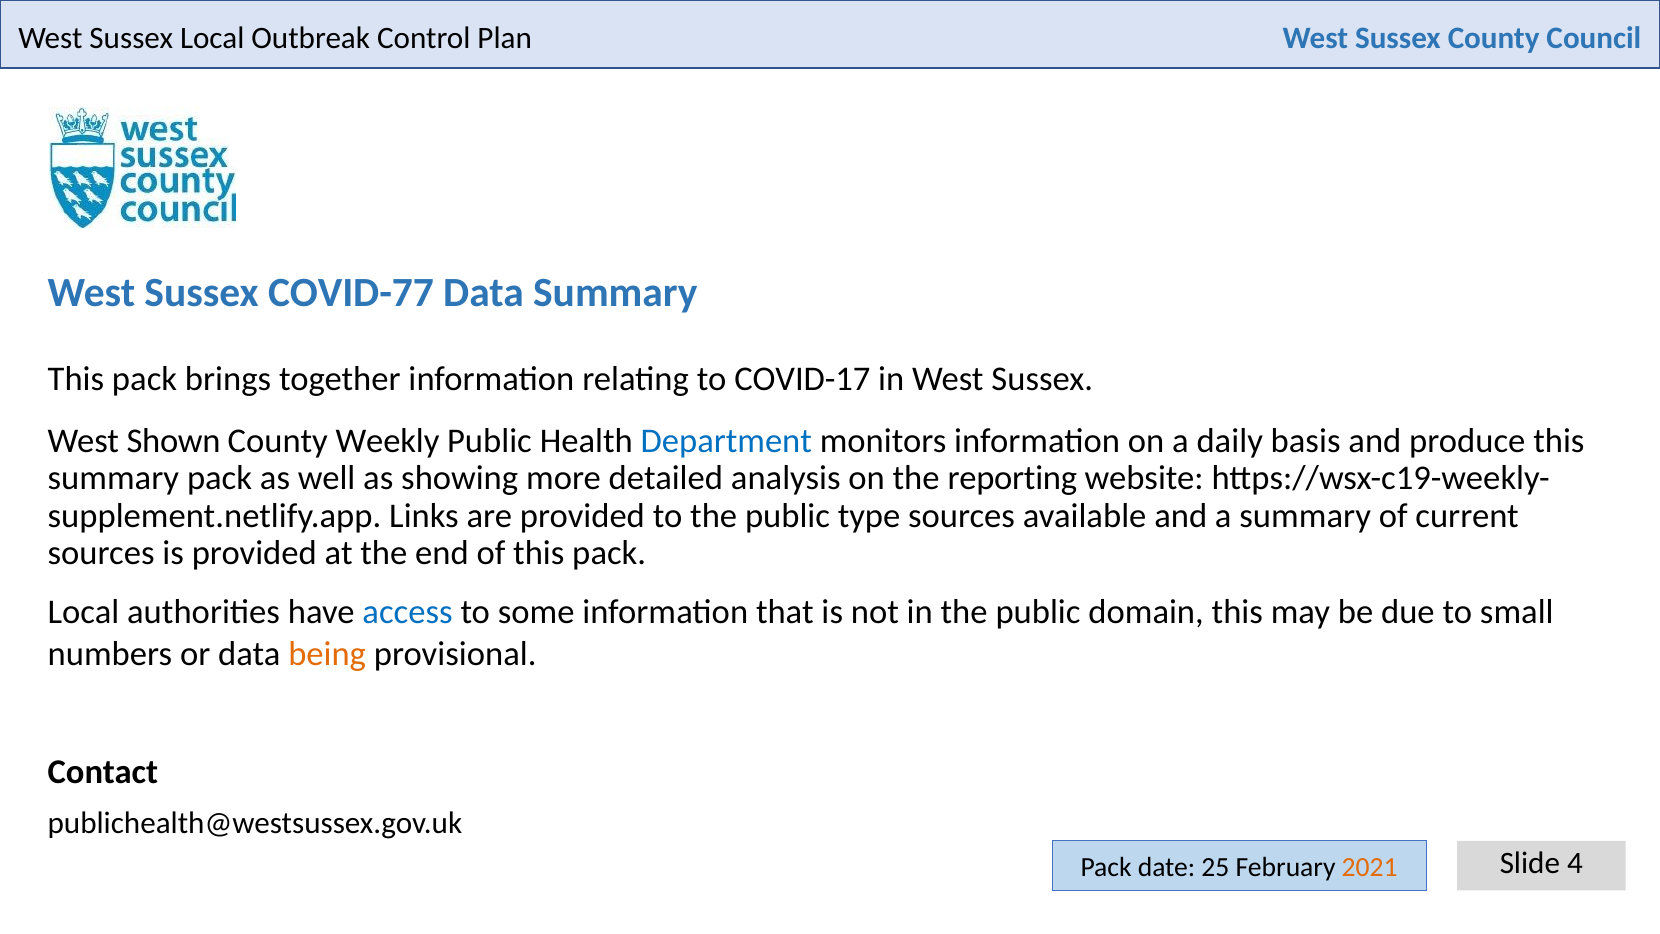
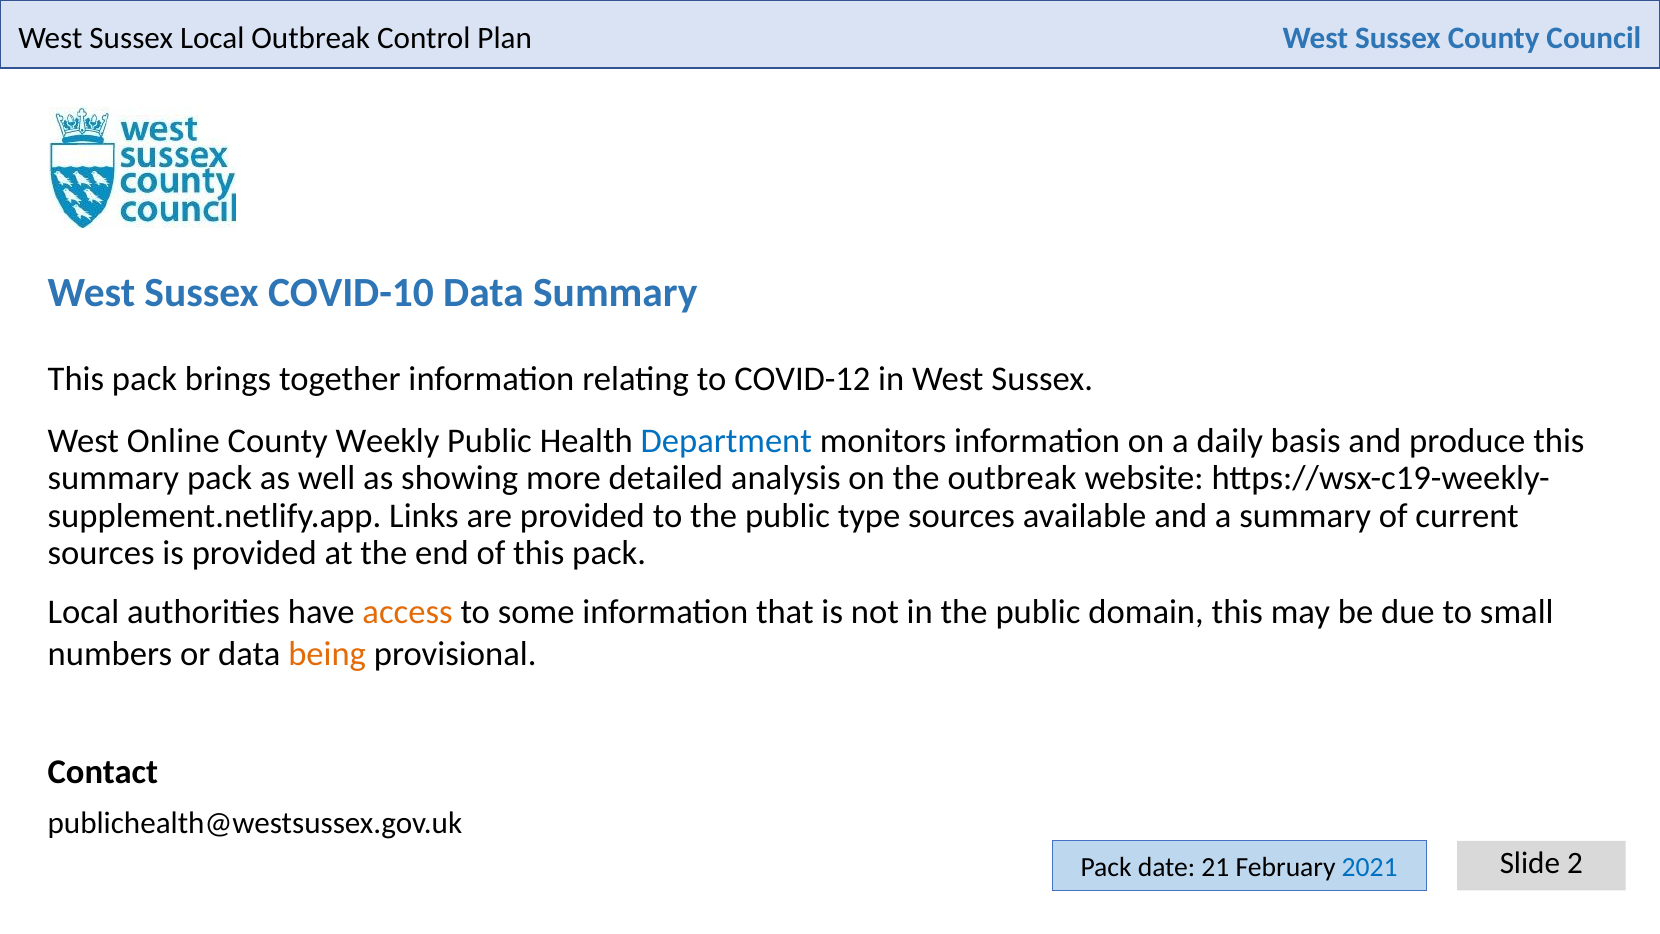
COVID-77: COVID-77 -> COVID-10
COVID-17: COVID-17 -> COVID-12
Shown: Shown -> Online
the reporting: reporting -> outbreak
access colour: blue -> orange
4: 4 -> 2
25: 25 -> 21
2021 colour: orange -> blue
